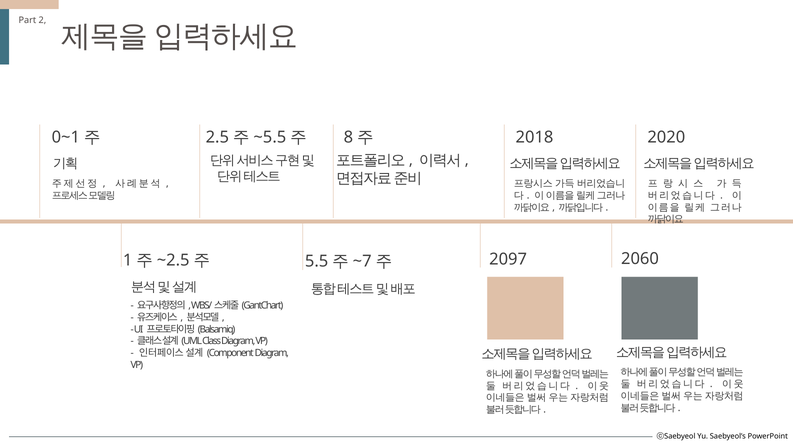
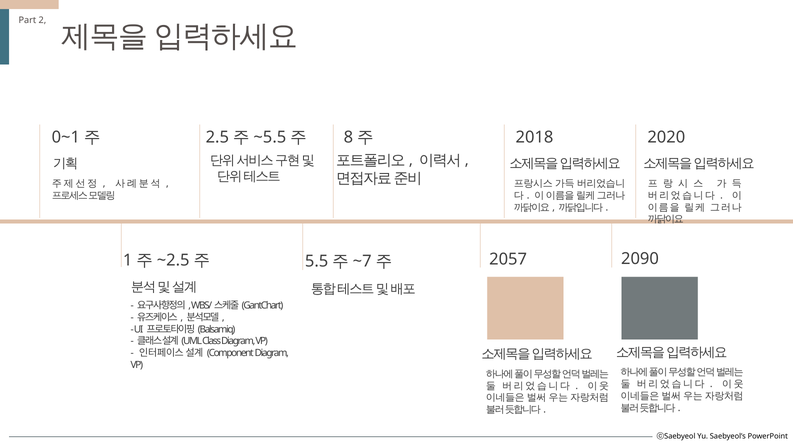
2060: 2060 -> 2090
2097: 2097 -> 2057
